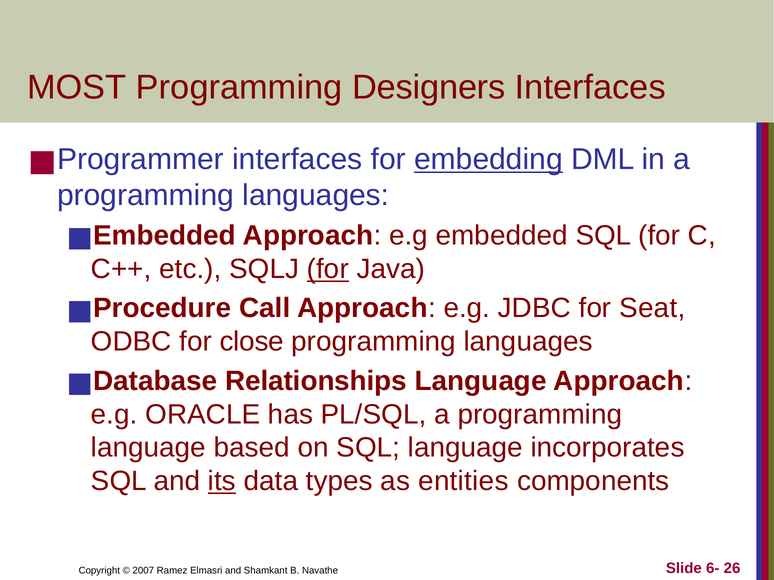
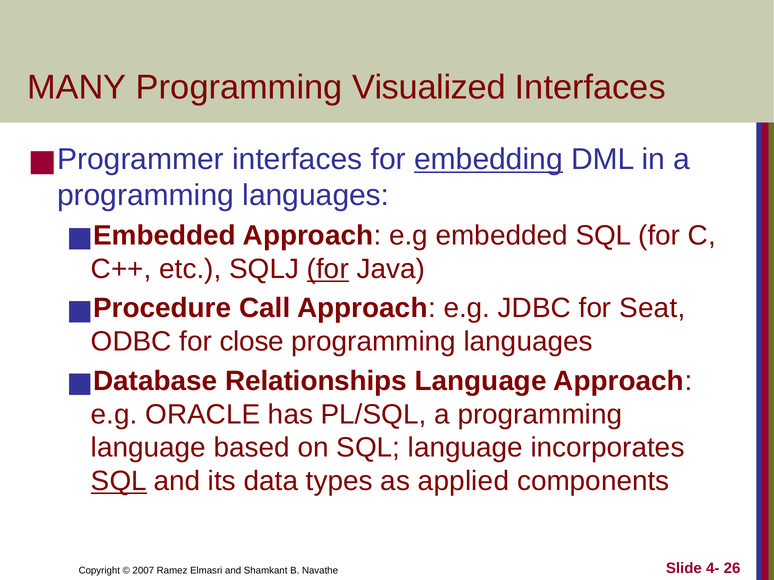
MOST: MOST -> MANY
Designers: Designers -> Visualized
SQL at (119, 482) underline: none -> present
its underline: present -> none
entities: entities -> applied
6-: 6- -> 4-
